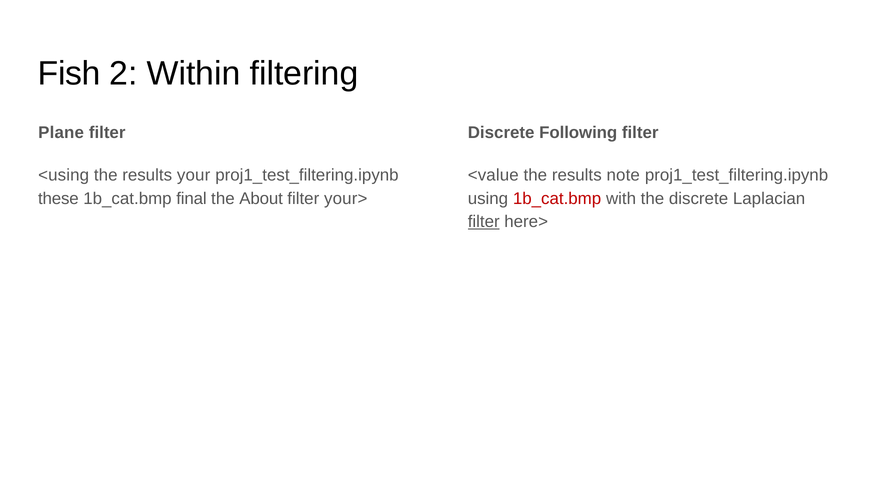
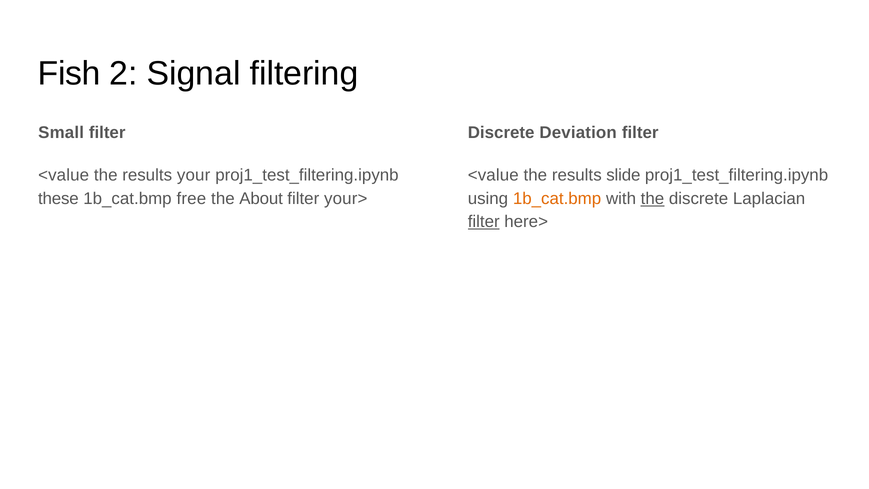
Within: Within -> Signal
Plane: Plane -> Small
Following: Following -> Deviation
<using at (64, 175): <using -> <value
note: note -> slide
final: final -> free
1b_cat.bmp at (557, 198) colour: red -> orange
the at (652, 198) underline: none -> present
